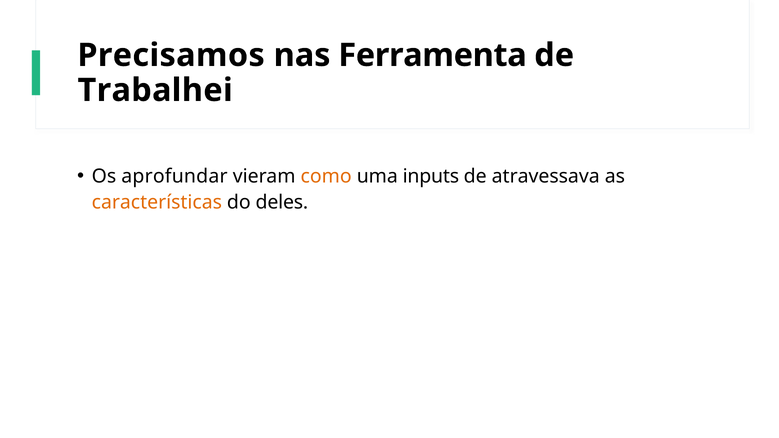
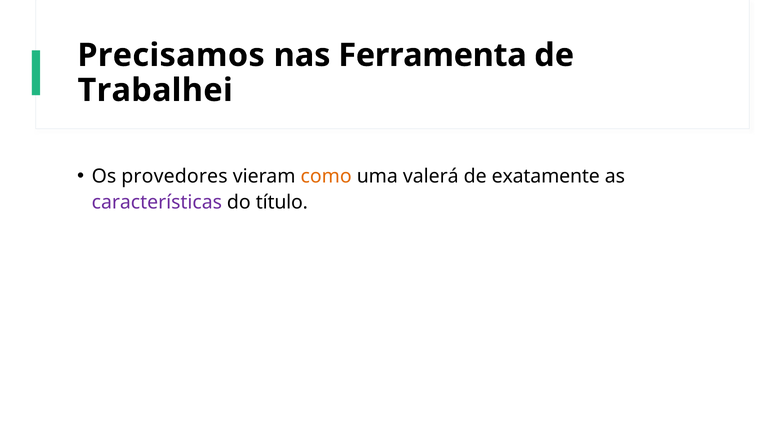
aprofundar: aprofundar -> provedores
inputs: inputs -> valerá
atravessava: atravessava -> exatamente
características colour: orange -> purple
deles: deles -> título
